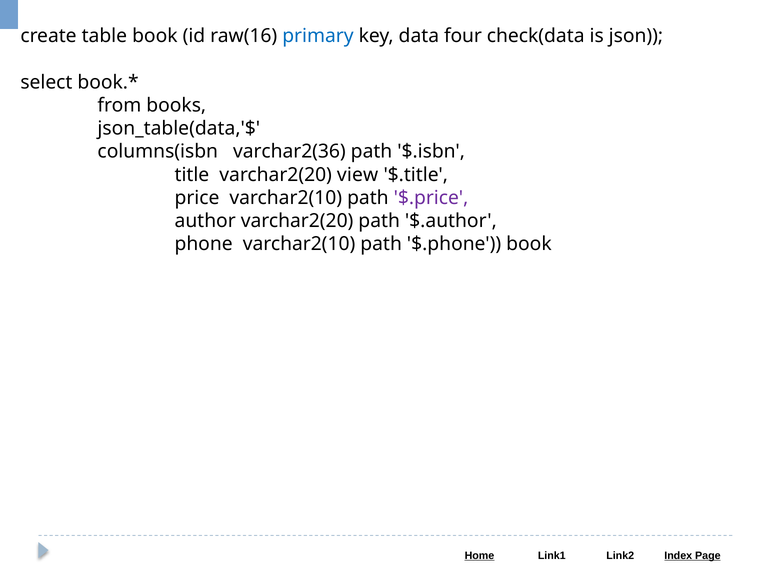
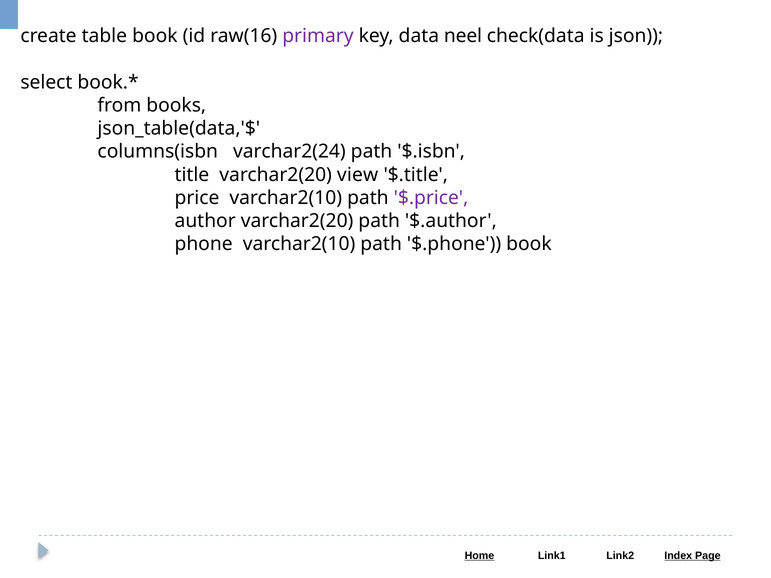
primary colour: blue -> purple
four: four -> neel
varchar2(36: varchar2(36 -> varchar2(24
